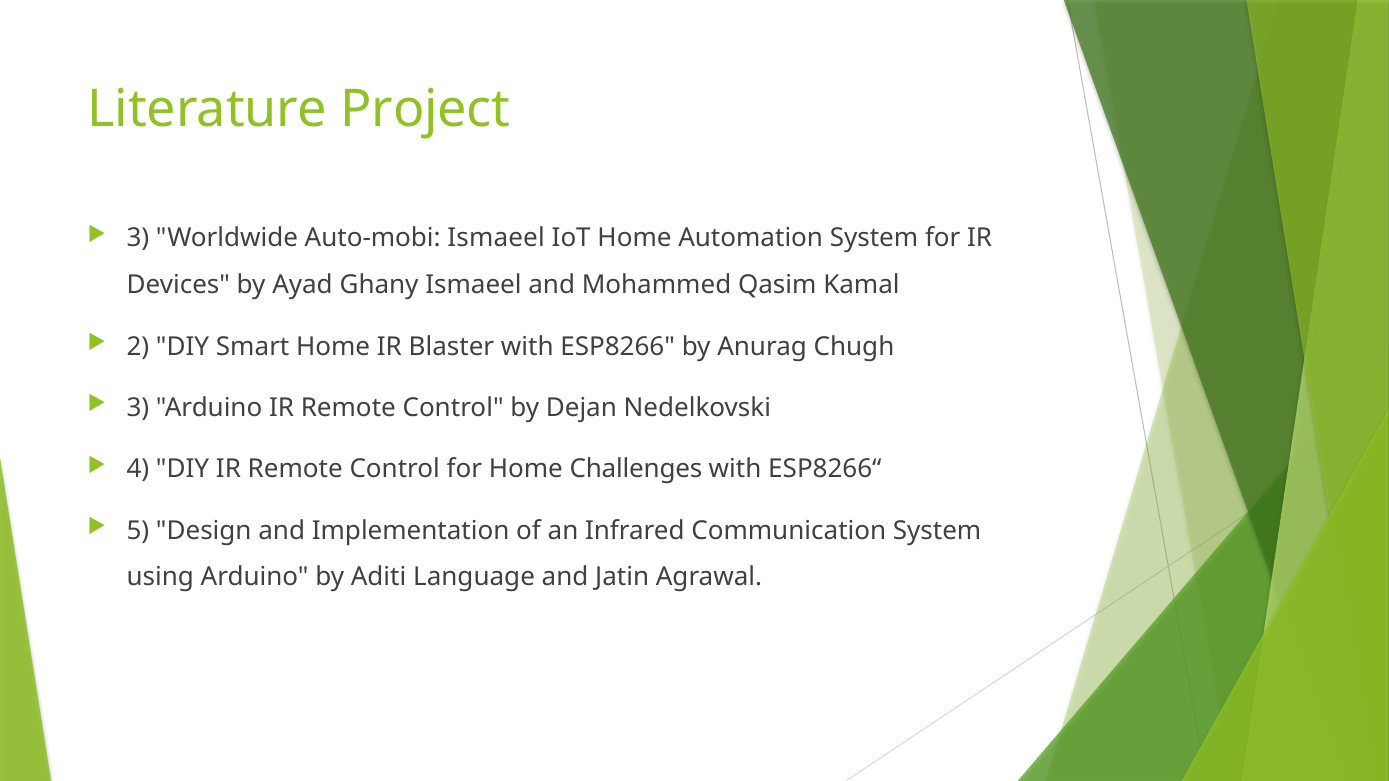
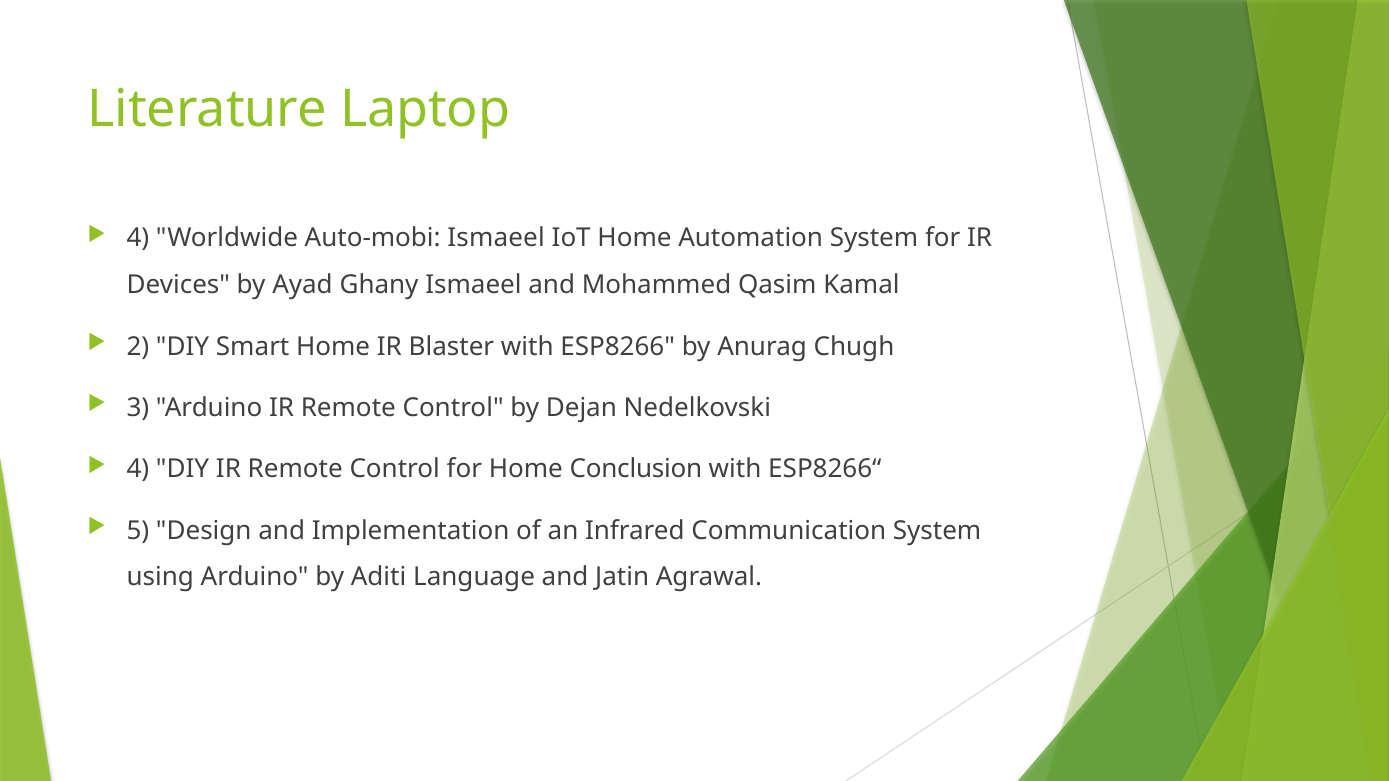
Project: Project -> Laptop
3 at (138, 238): 3 -> 4
Challenges: Challenges -> Conclusion
